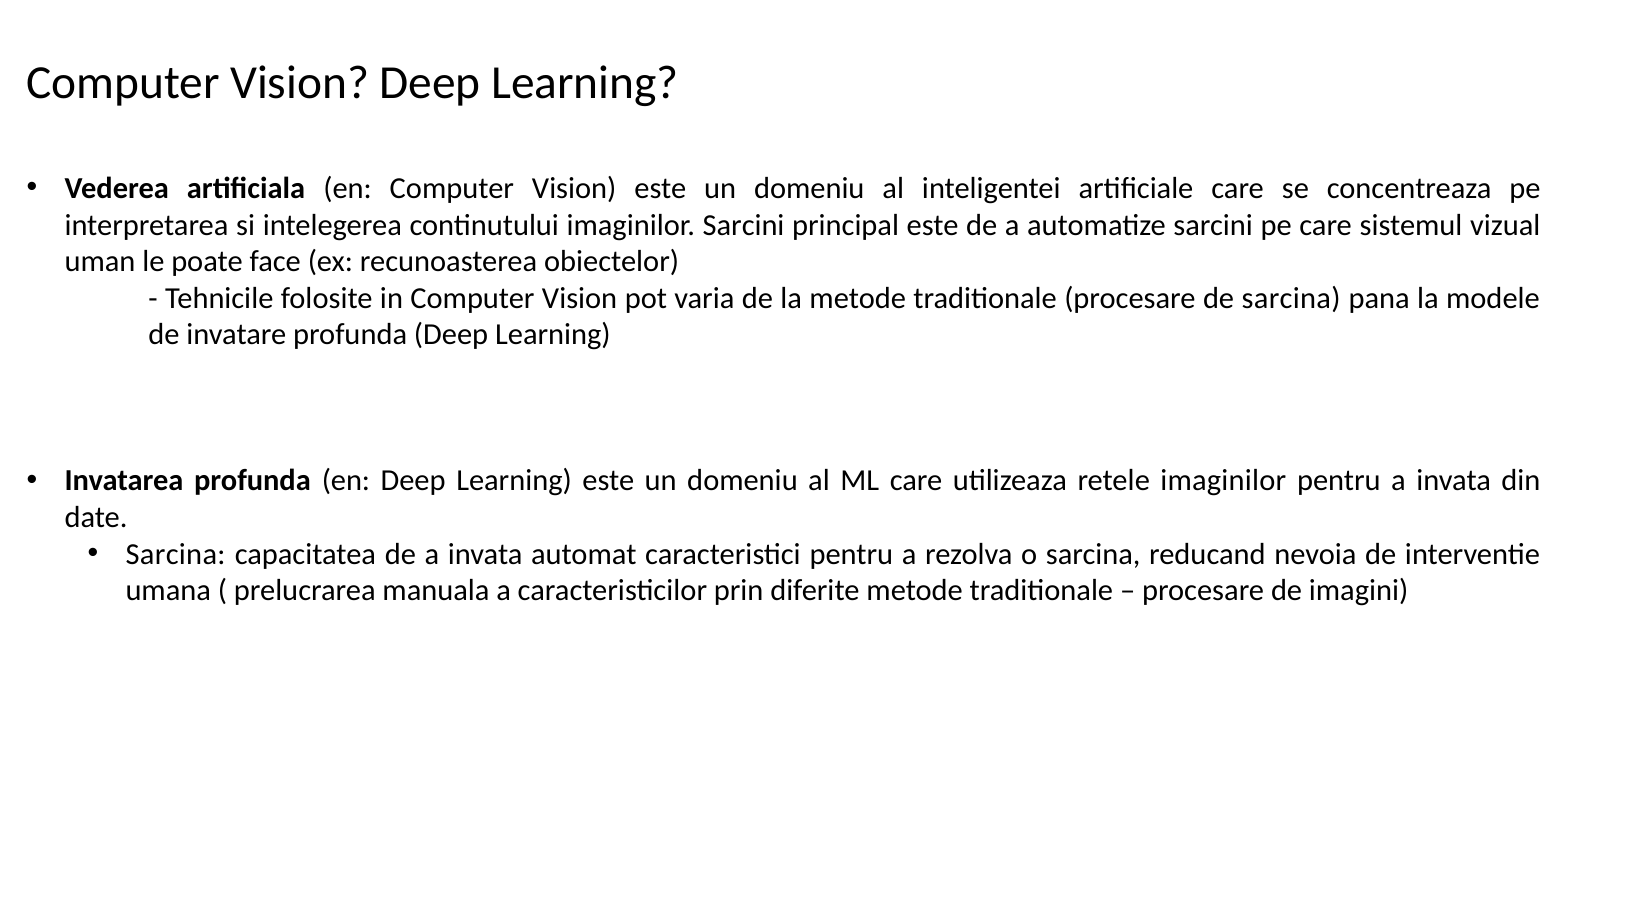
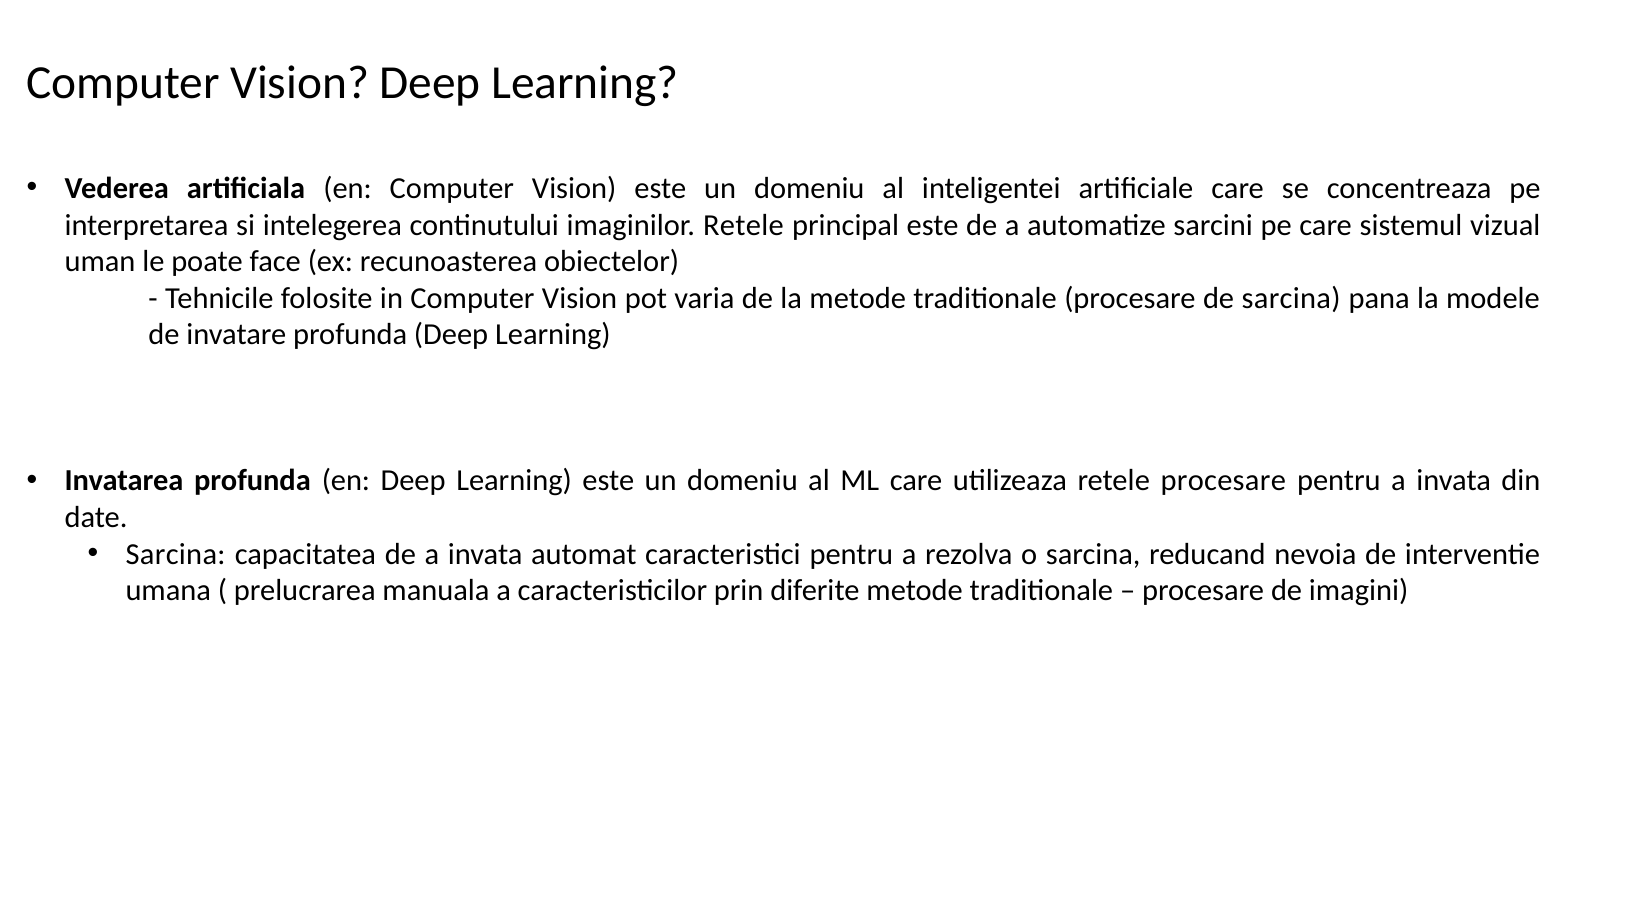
imaginilor Sarcini: Sarcini -> Retele
retele imaginilor: imaginilor -> procesare
